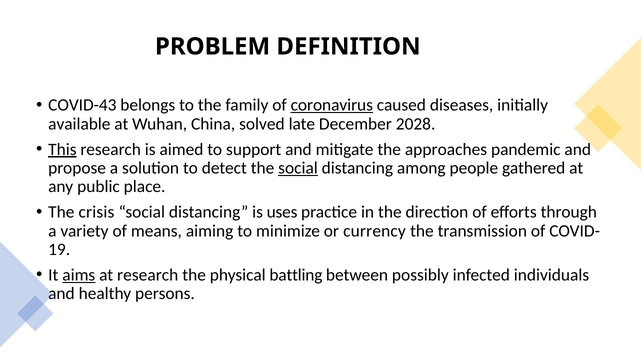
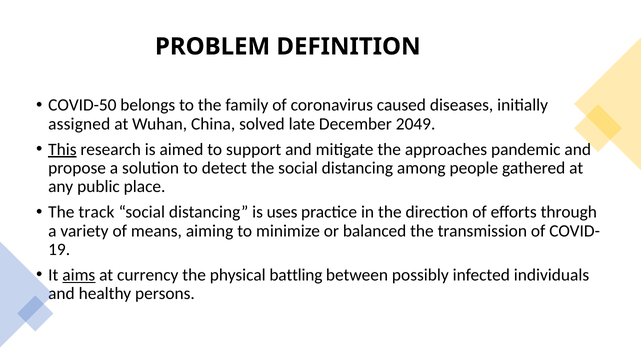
COVID-43: COVID-43 -> COVID-50
coronavirus underline: present -> none
available: available -> assigned
2028: 2028 -> 2049
social at (298, 168) underline: present -> none
crisis: crisis -> track
currency: currency -> balanced
at research: research -> currency
